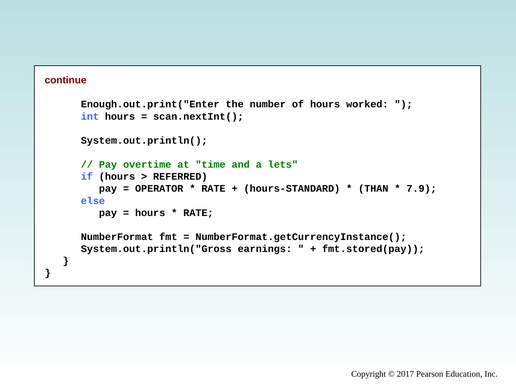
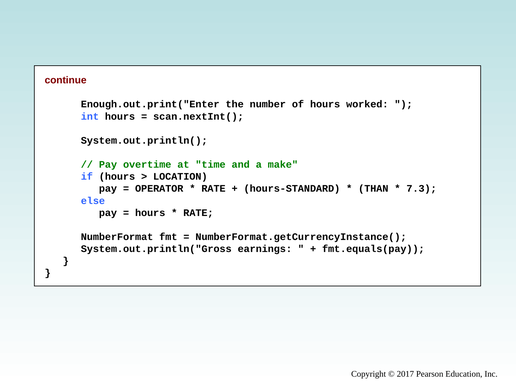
lets: lets -> make
REFERRED: REFERRED -> LOCATION
7.9: 7.9 -> 7.3
fmt.stored(pay: fmt.stored(pay -> fmt.equals(pay
